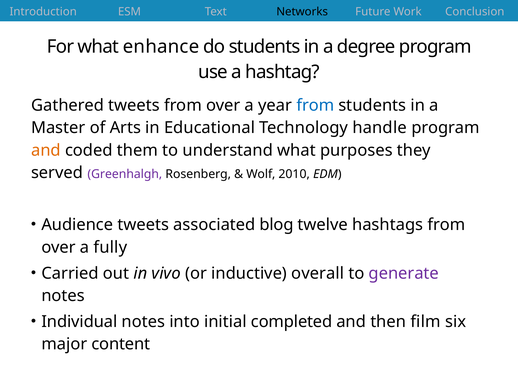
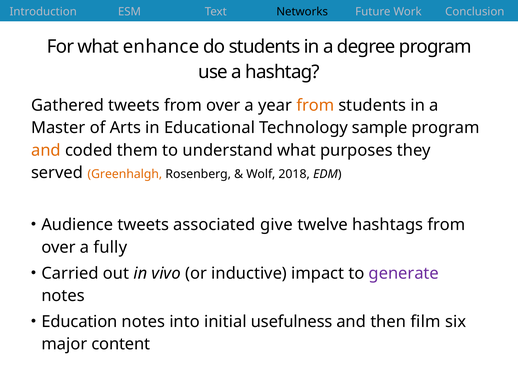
from at (315, 105) colour: blue -> orange
handle: handle -> sample
Greenhalgh colour: purple -> orange
2010: 2010 -> 2018
blog: blog -> give
overall: overall -> impact
Individual: Individual -> Education
completed: completed -> usefulness
